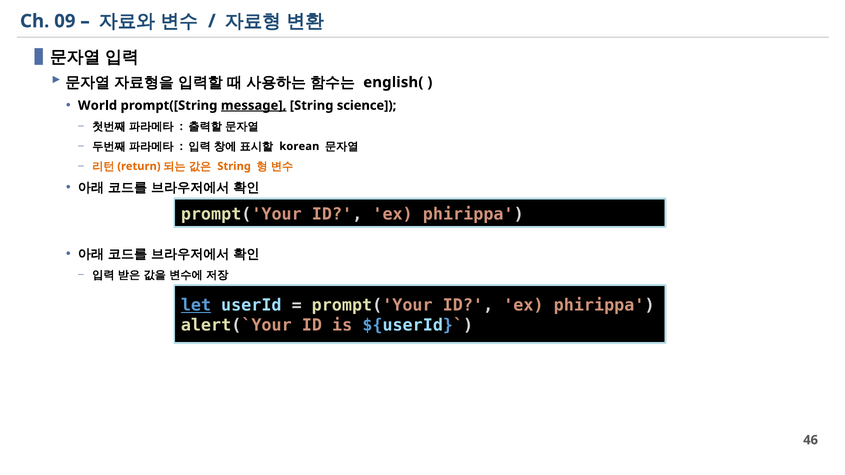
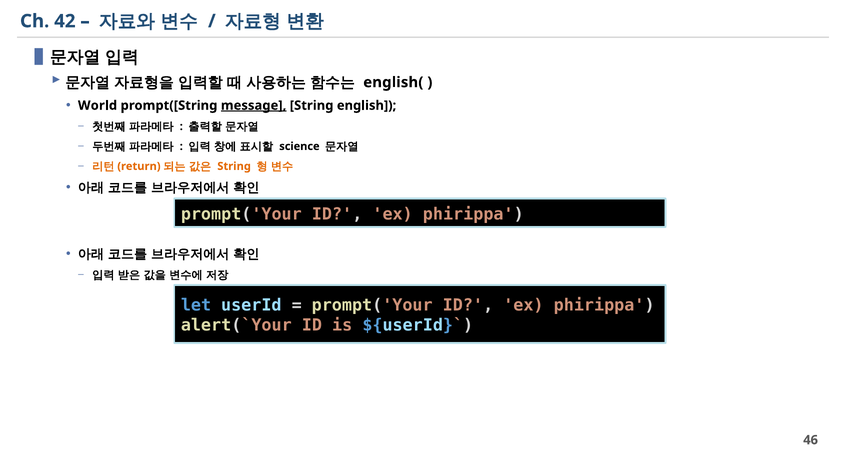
09: 09 -> 42
science: science -> english
korean: korean -> science
let underline: present -> none
